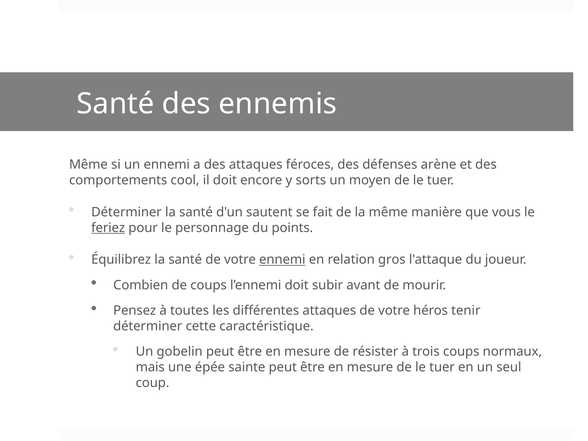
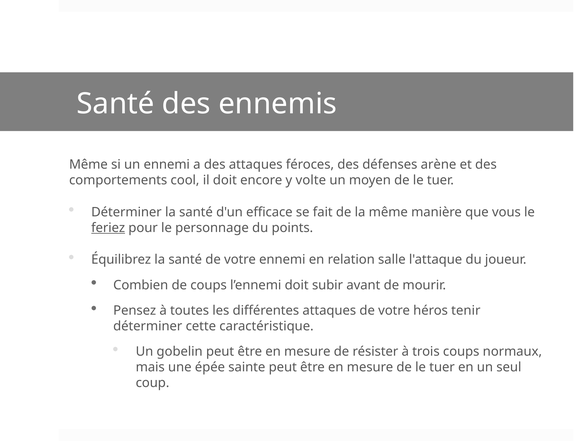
sorts: sorts -> volte
sautent: sautent -> efficace
ennemi at (282, 260) underline: present -> none
gros: gros -> salle
